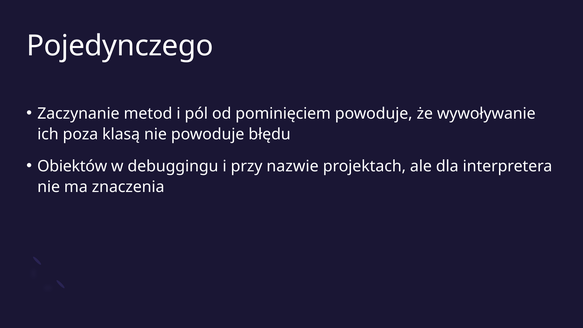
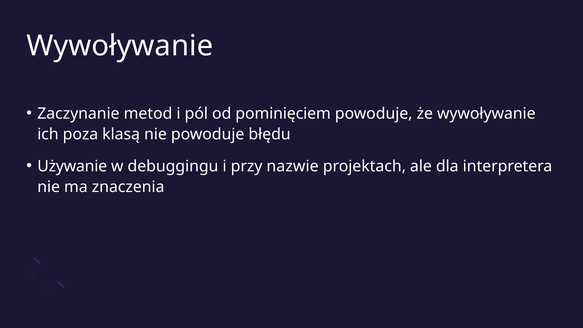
Pojedynczego at (120, 46): Pojedynczego -> Wywoływanie
Obiektów: Obiektów -> Używanie
